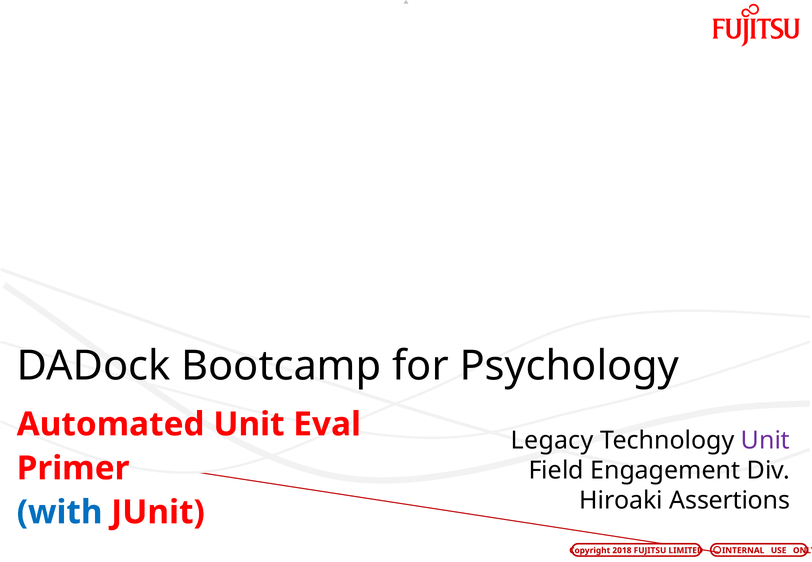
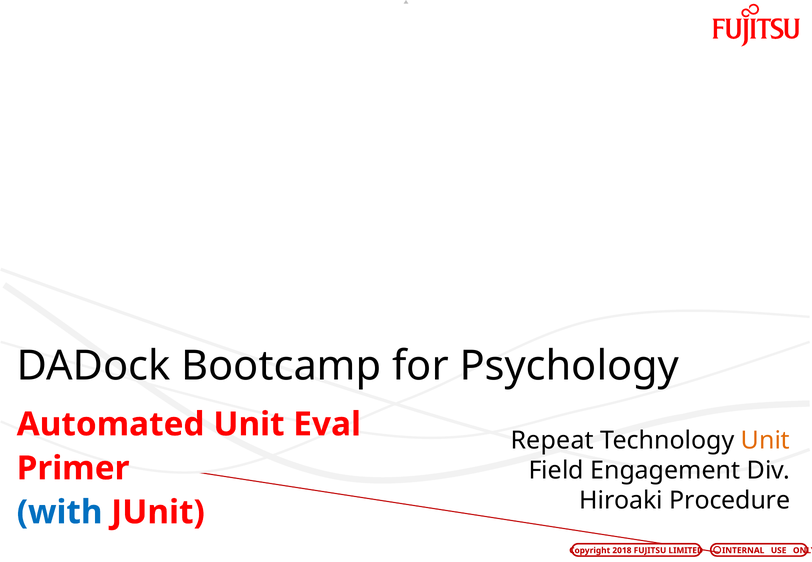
Legacy: Legacy -> Repeat
Unit at (765, 441) colour: purple -> orange
Assertions: Assertions -> Procedure
